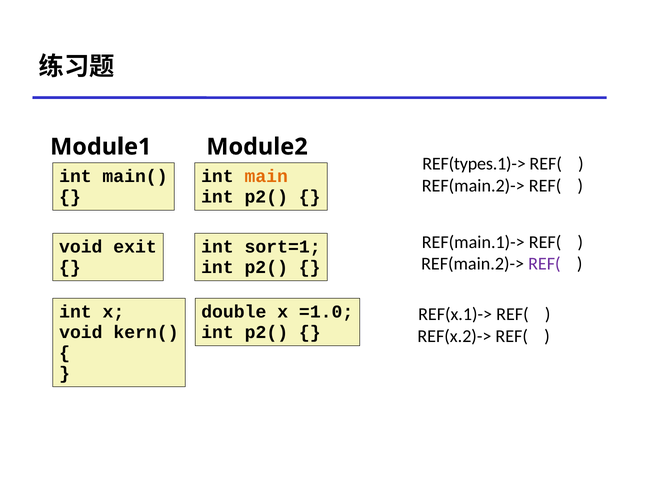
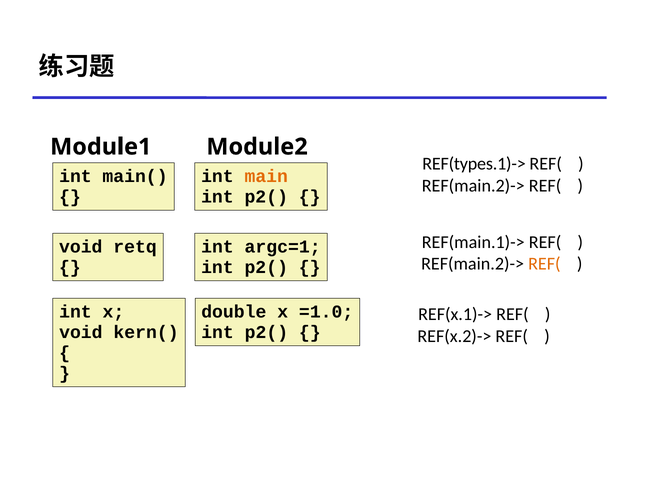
exit: exit -> retq
sort=1: sort=1 -> argc=1
REF( at (544, 264) colour: purple -> orange
